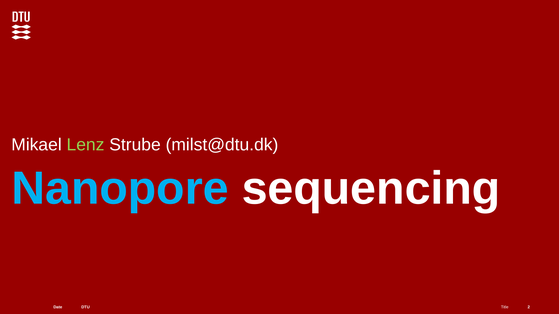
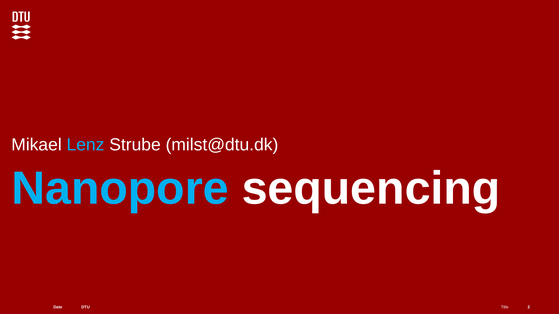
Lenz colour: light green -> light blue
